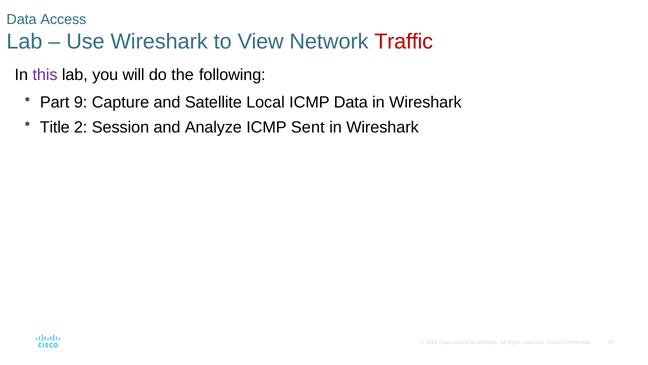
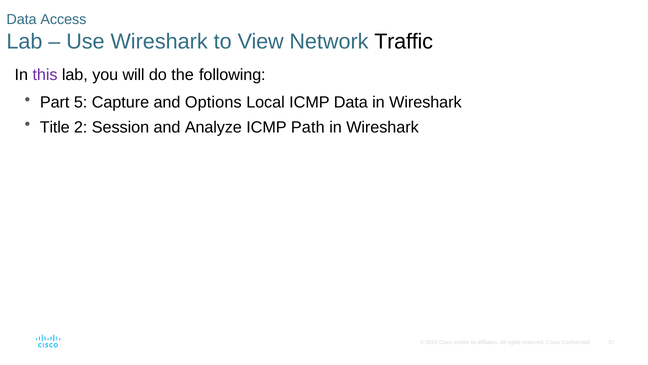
Traffic colour: red -> black
9: 9 -> 5
Satellite: Satellite -> Options
Sent: Sent -> Path
